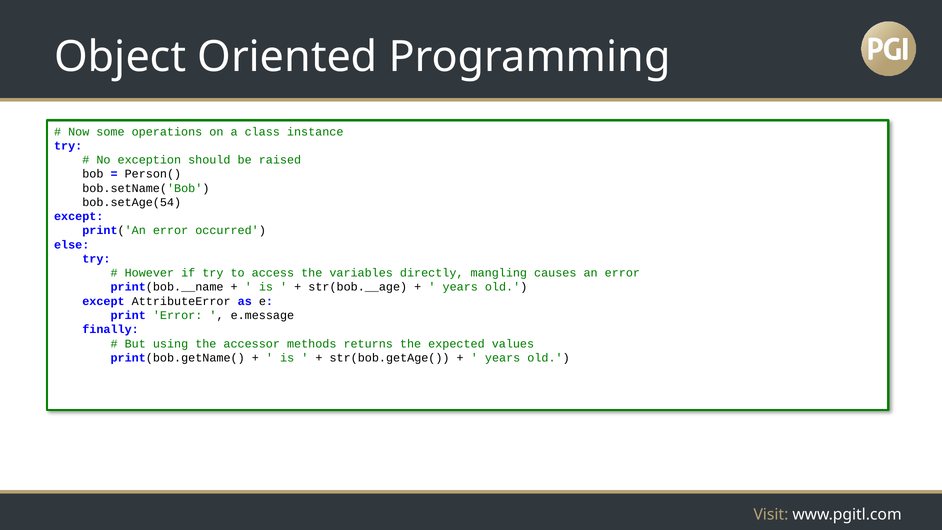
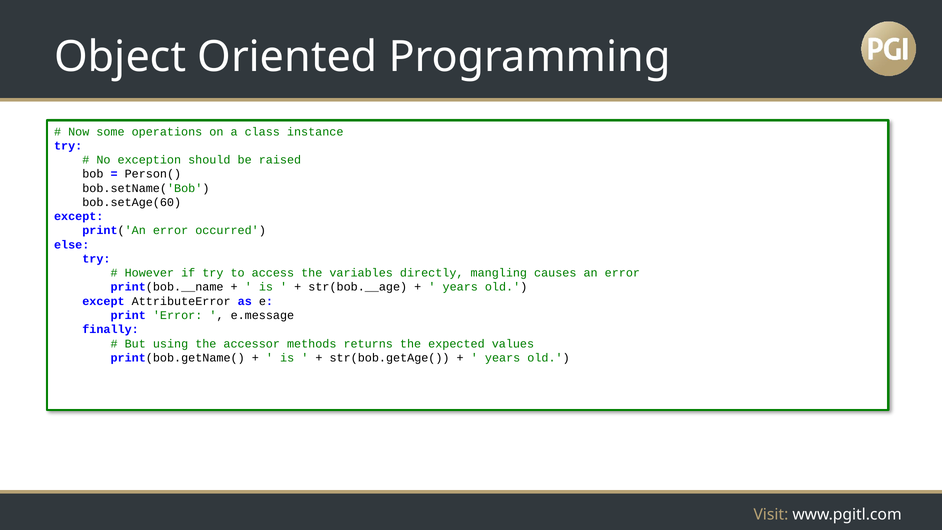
bob.setAge(54: bob.setAge(54 -> bob.setAge(60
